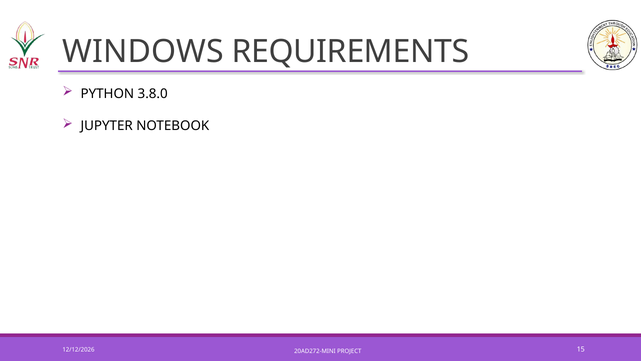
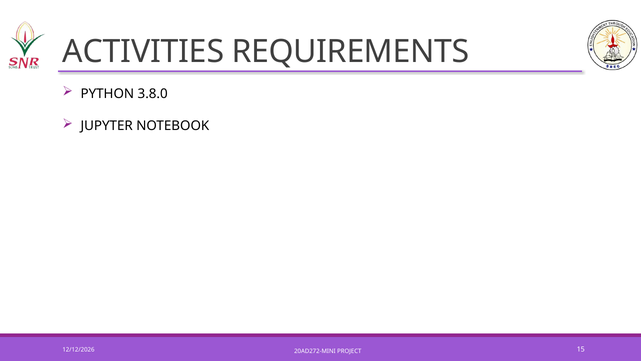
WINDOWS: WINDOWS -> ACTIVITIES
